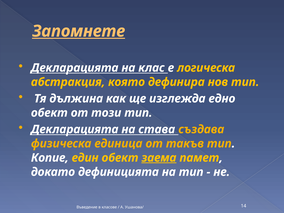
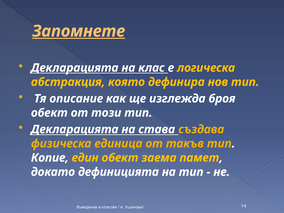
дължина: дължина -> описание
едно: едно -> броя
заема underline: present -> none
